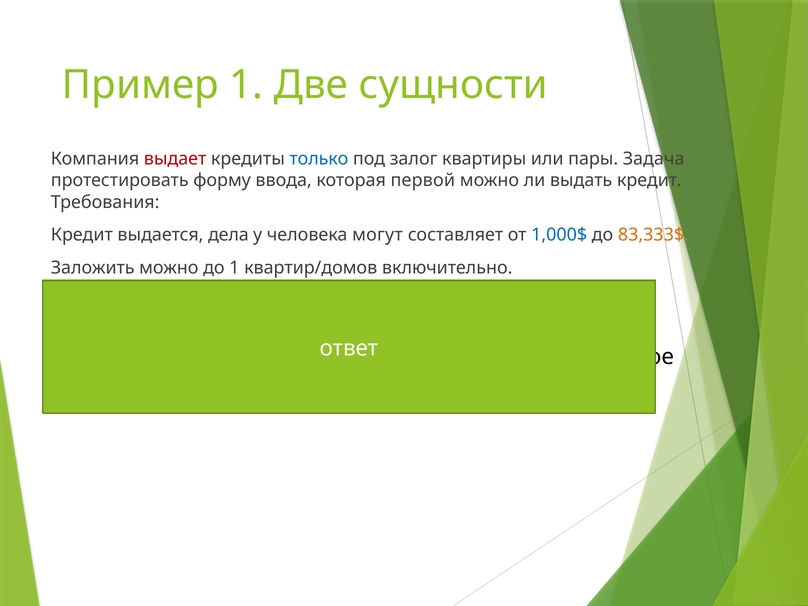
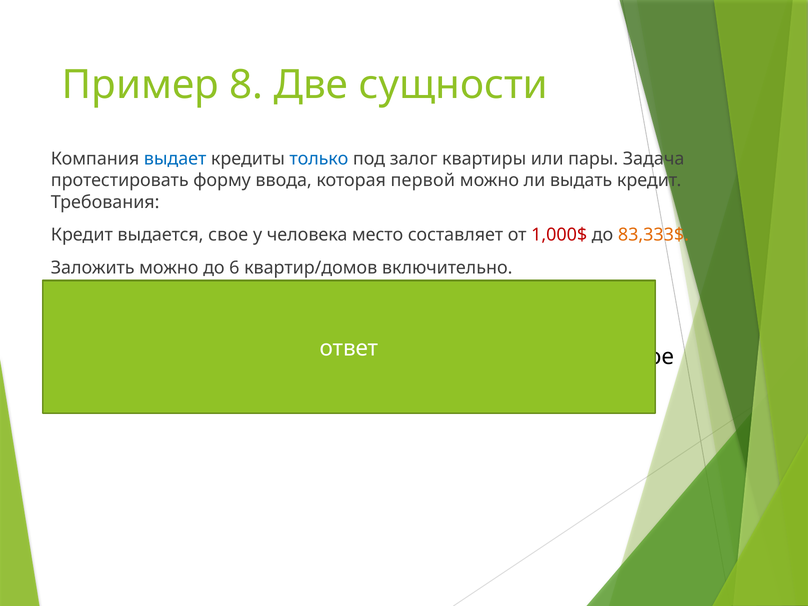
Пример 1: 1 -> 8
выдает colour: red -> blue
дела: дела -> свое
могут: могут -> место
1,000$ colour: blue -> red
до 1: 1 -> 6
